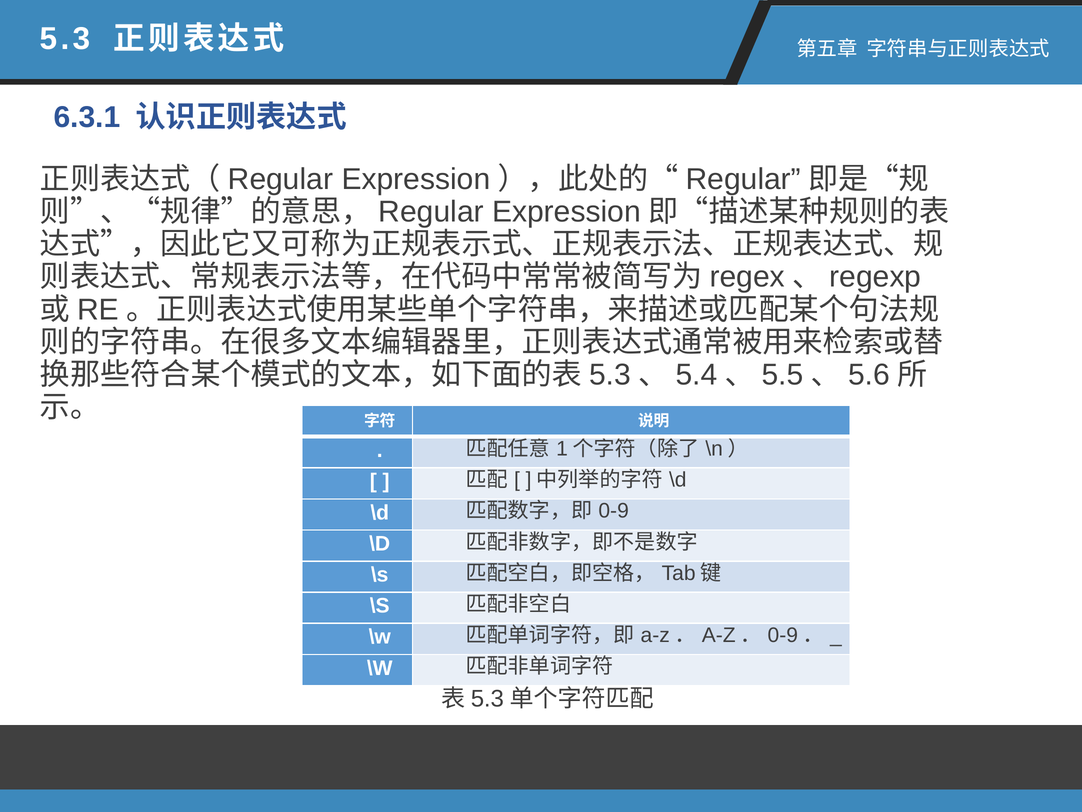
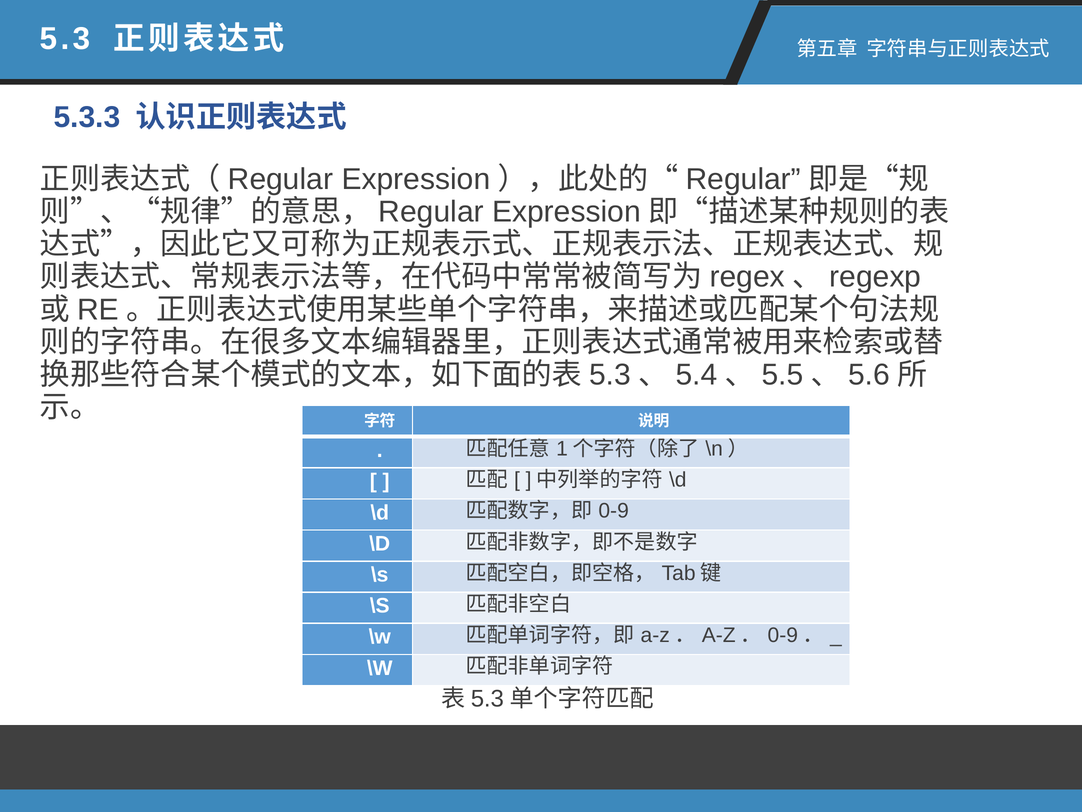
6.3.1: 6.3.1 -> 5.3.3
